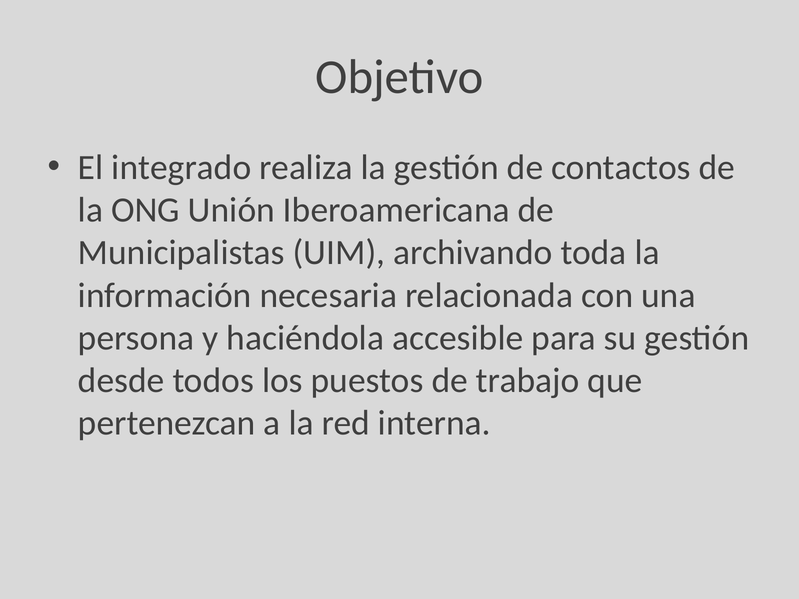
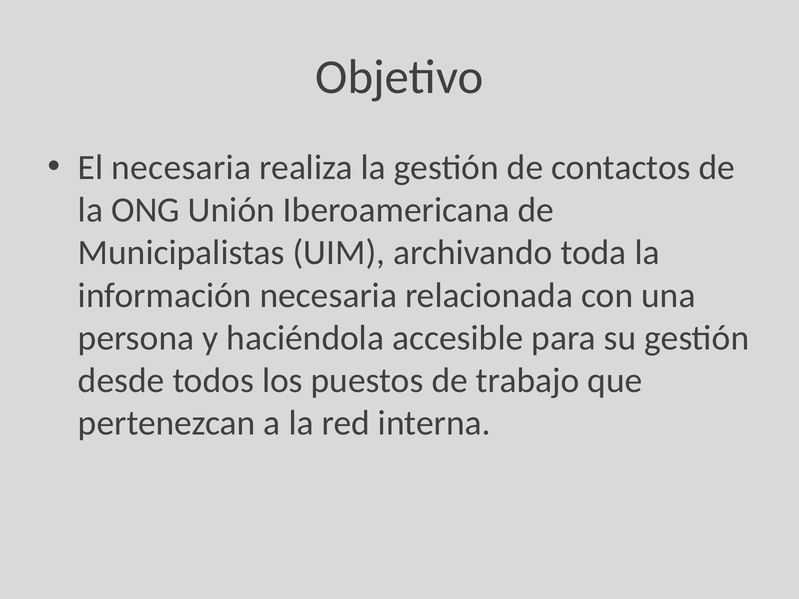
El integrado: integrado -> necesaria
